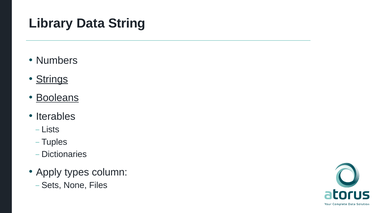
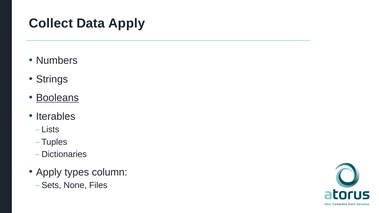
Library: Library -> Collect
Data String: String -> Apply
Strings underline: present -> none
